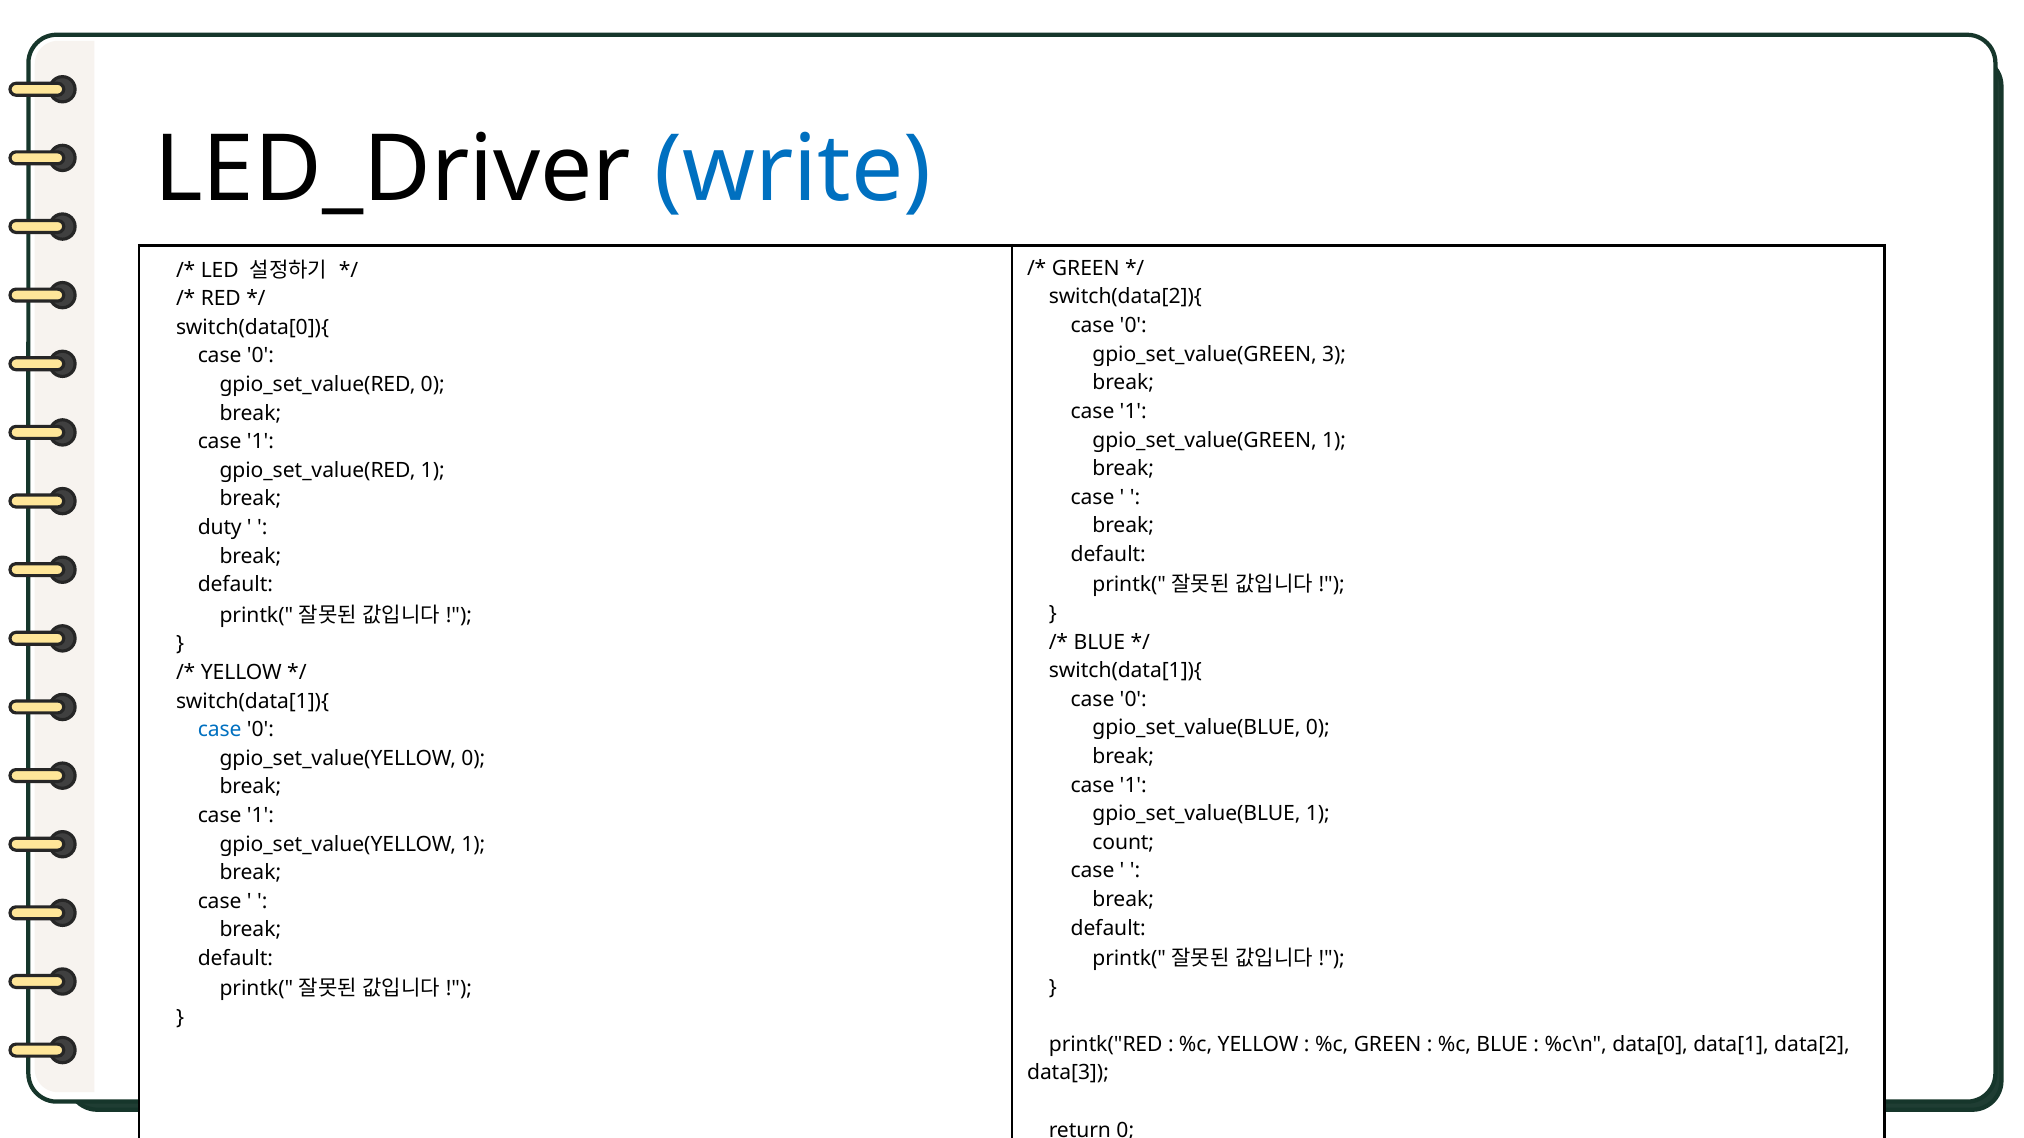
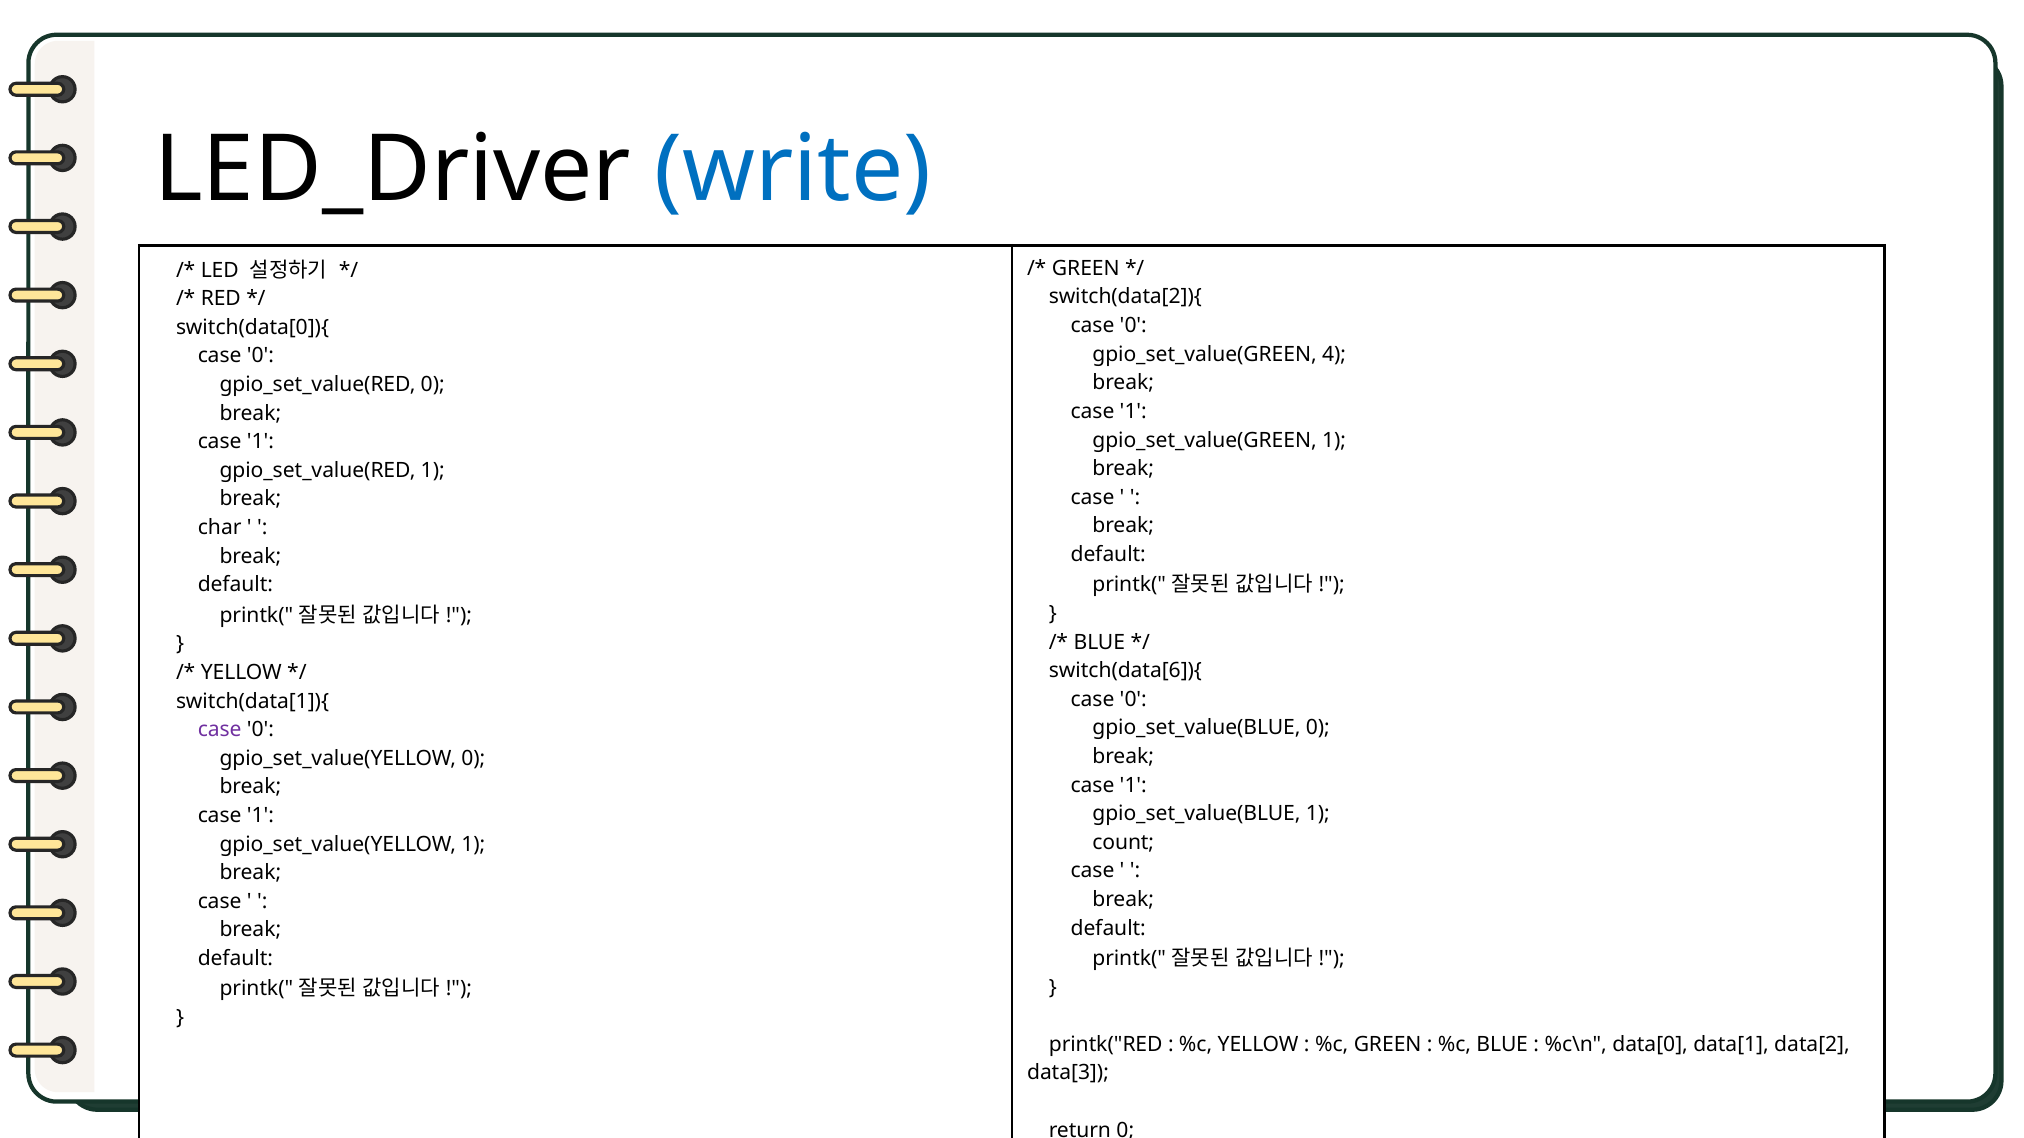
3: 3 -> 4
duty: duty -> char
switch(data[1]){ at (1125, 671): switch(data[1]){ -> switch(data[6]){
case at (220, 730) colour: blue -> purple
